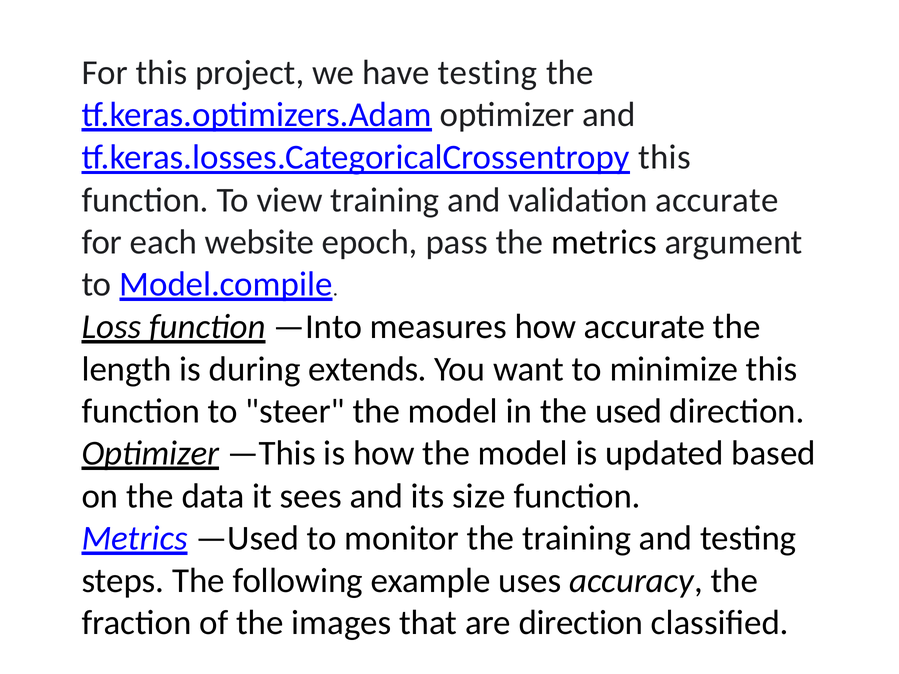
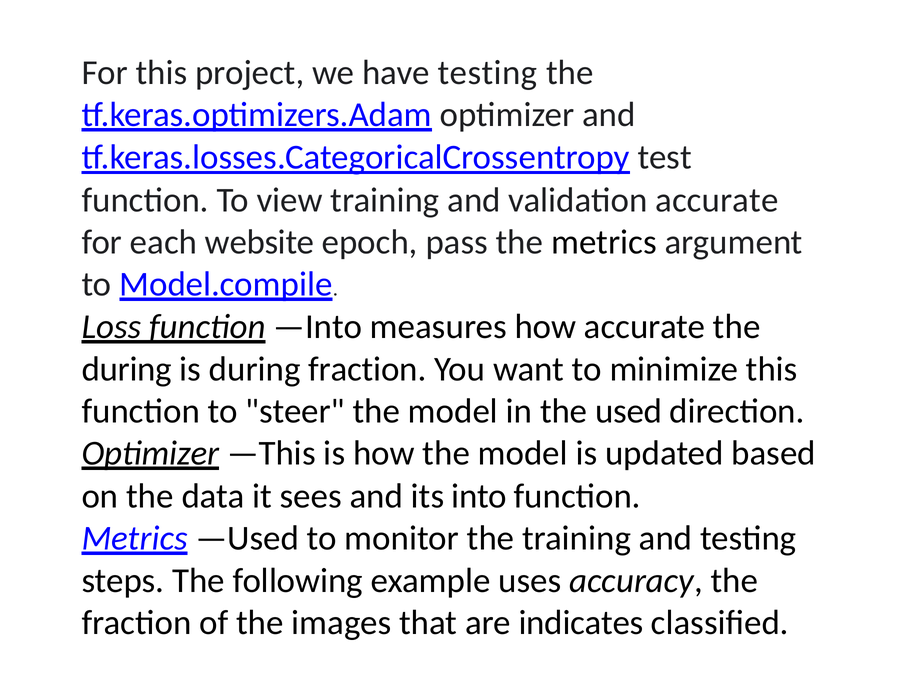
tf.keras.losses.CategoricalCrossentropy this: this -> test
length at (127, 370): length -> during
during extends: extends -> fraction
size: size -> into
are direction: direction -> indicates
